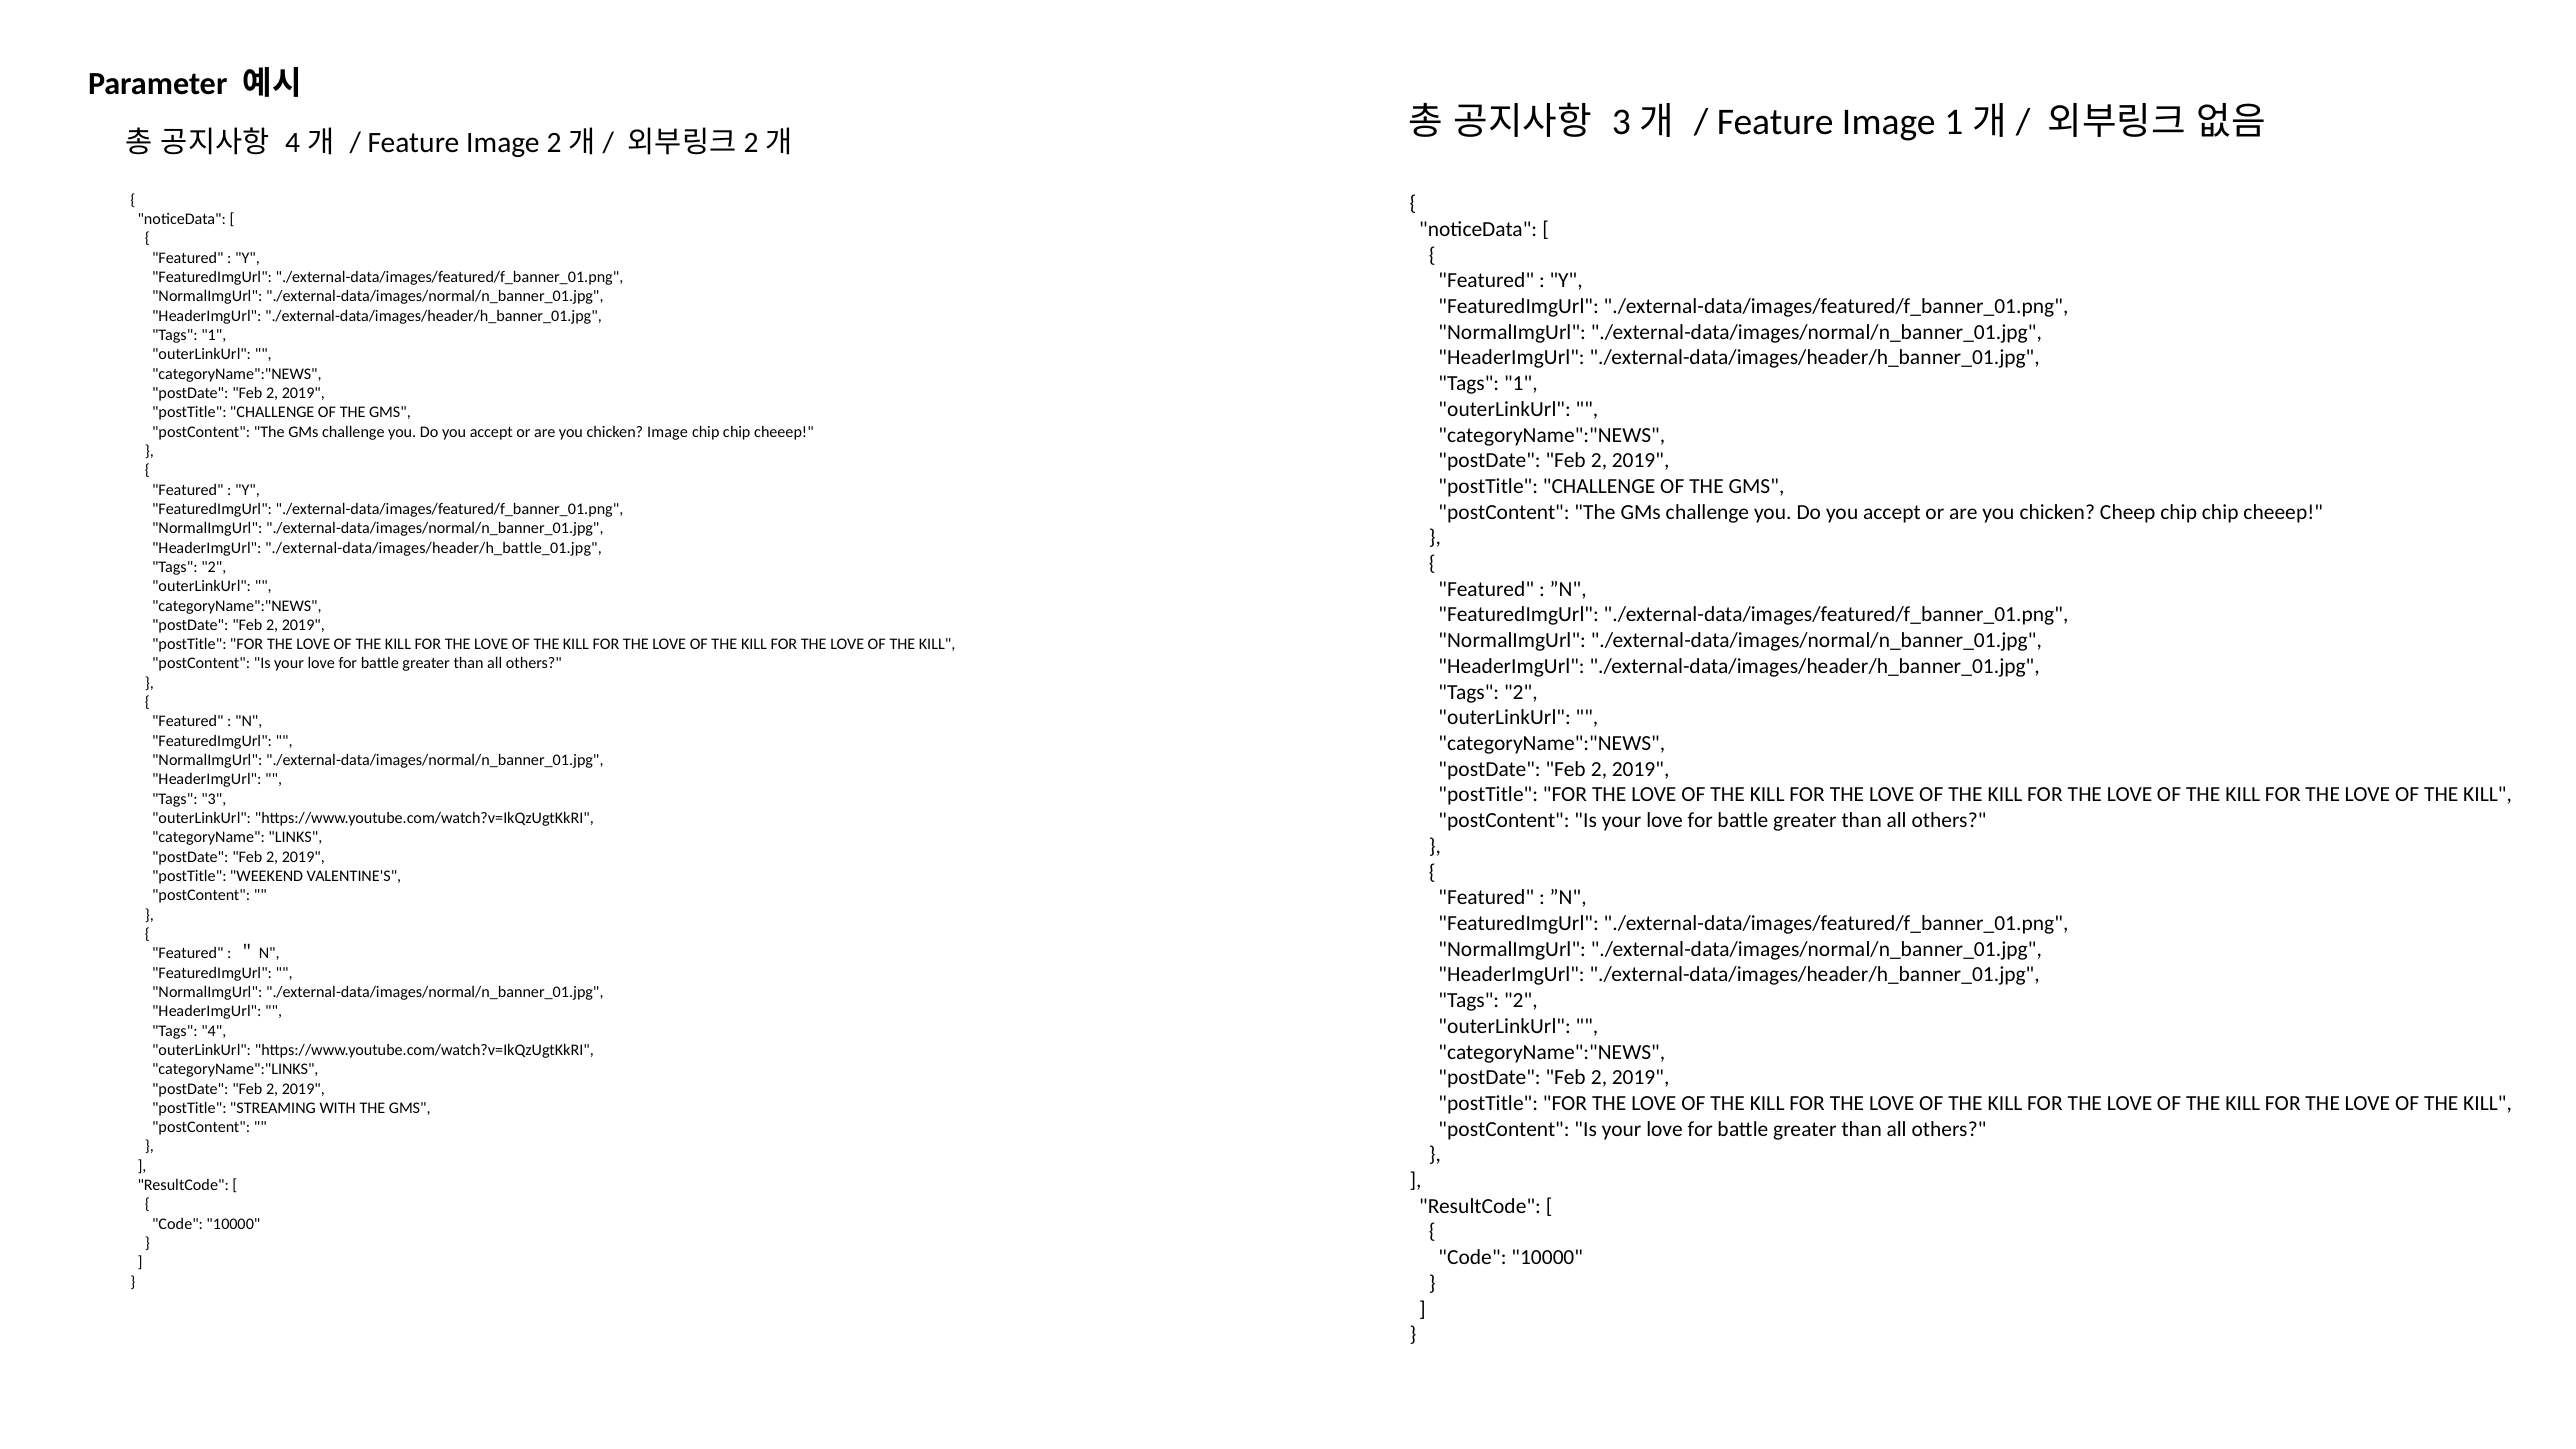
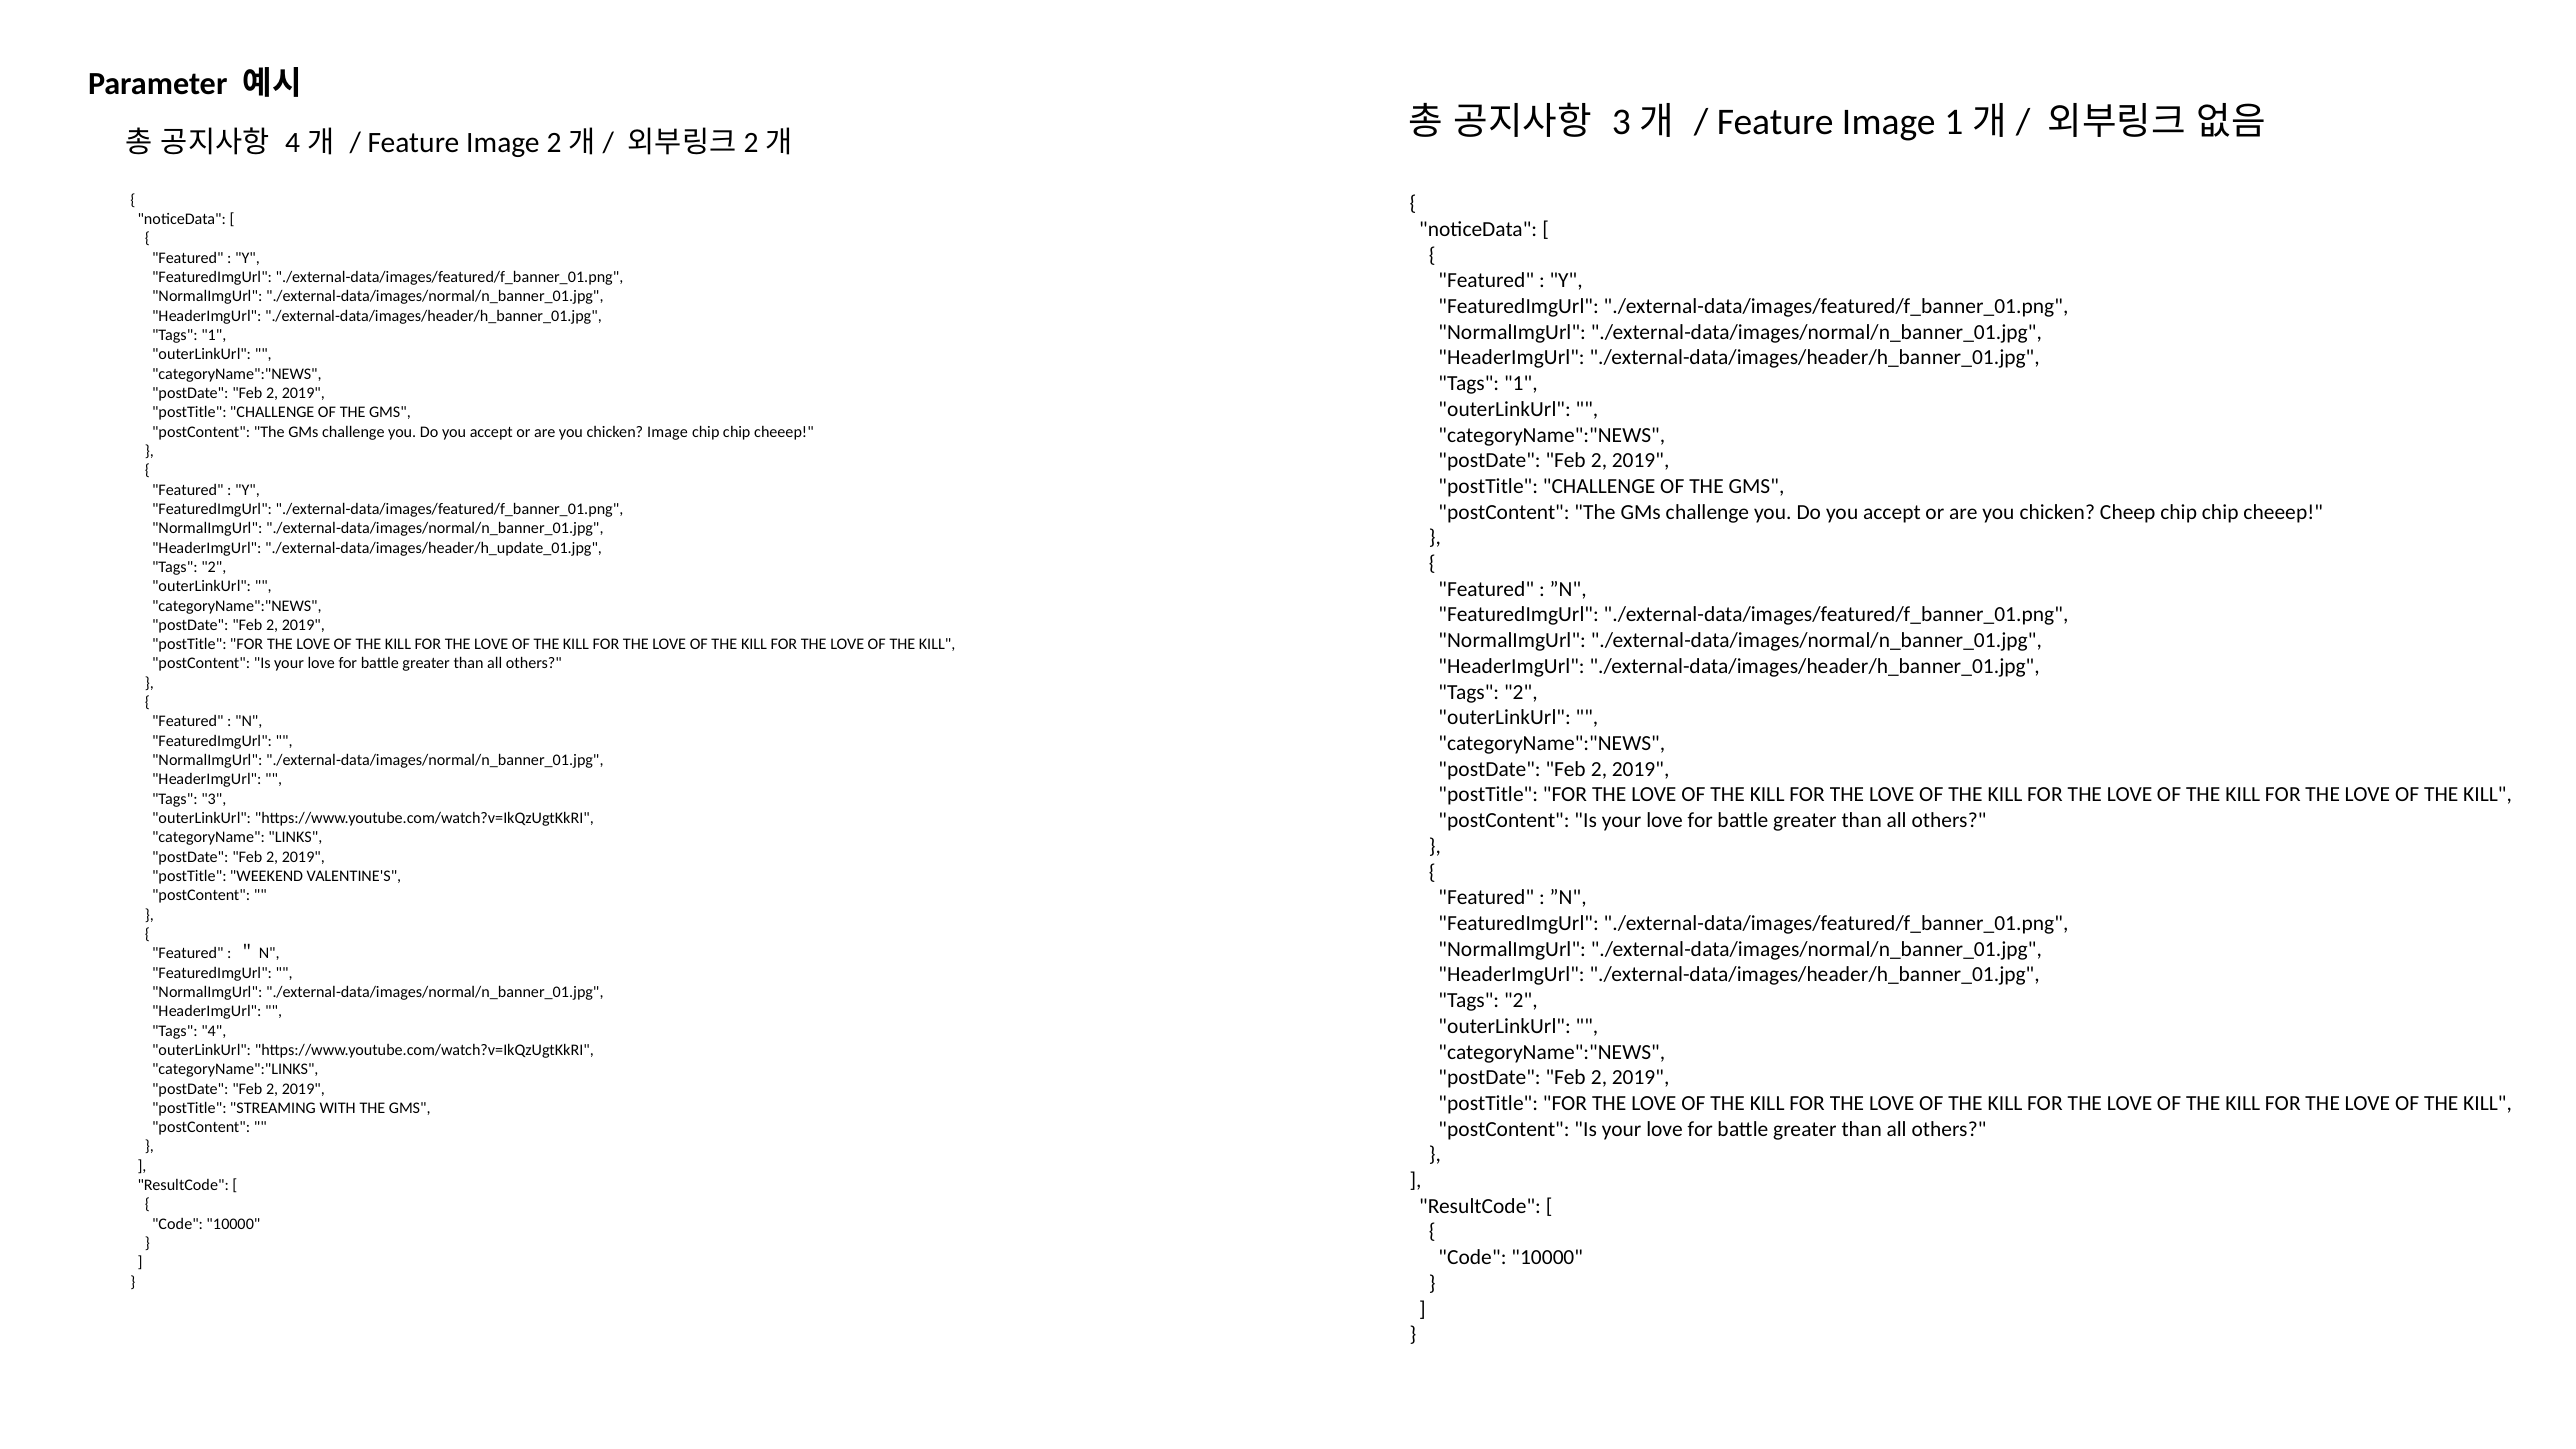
./external-data/images/header/h_battle_01.jpg: ./external-data/images/header/h_battle_01.jpg -> ./external-data/images/header/h_update_01.jpg
